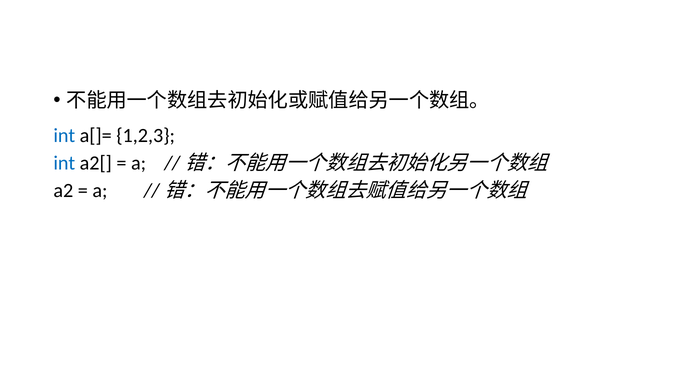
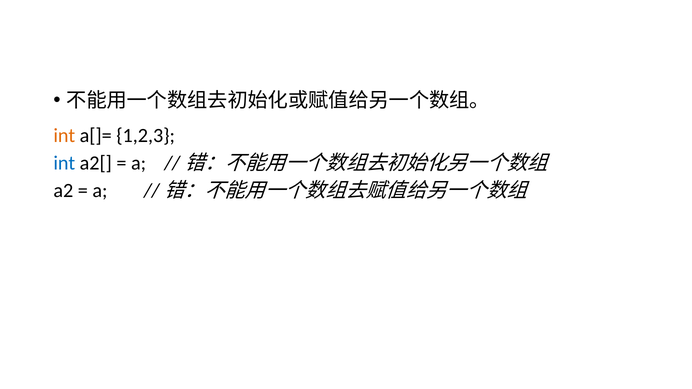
int at (64, 136) colour: blue -> orange
